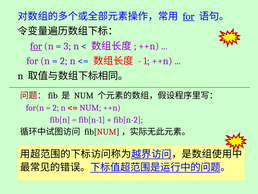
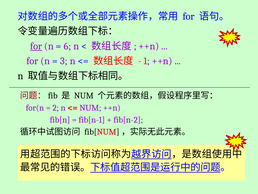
for at (189, 16) underline: present -> none
3: 3 -> 6
2 at (64, 61): 2 -> 3
